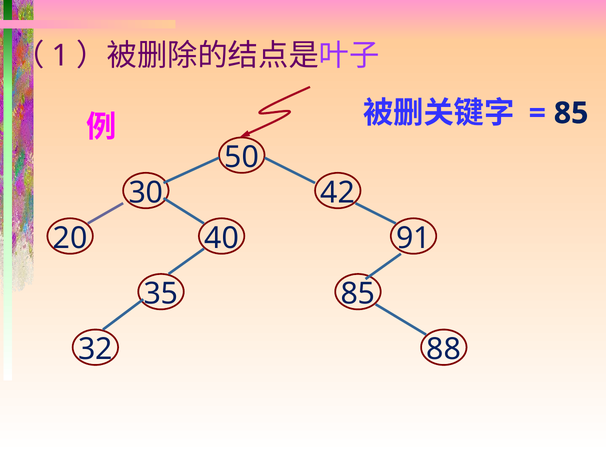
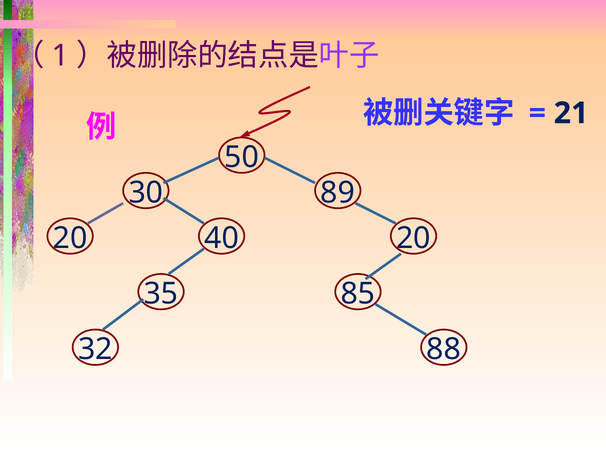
85 at (571, 113): 85 -> 21
42: 42 -> 89
20 91: 91 -> 20
